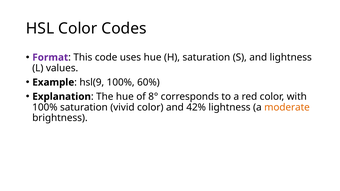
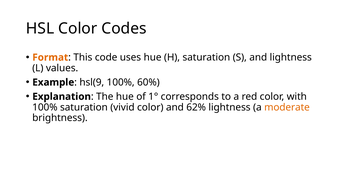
Format colour: purple -> orange
8°: 8° -> 1°
42%: 42% -> 62%
